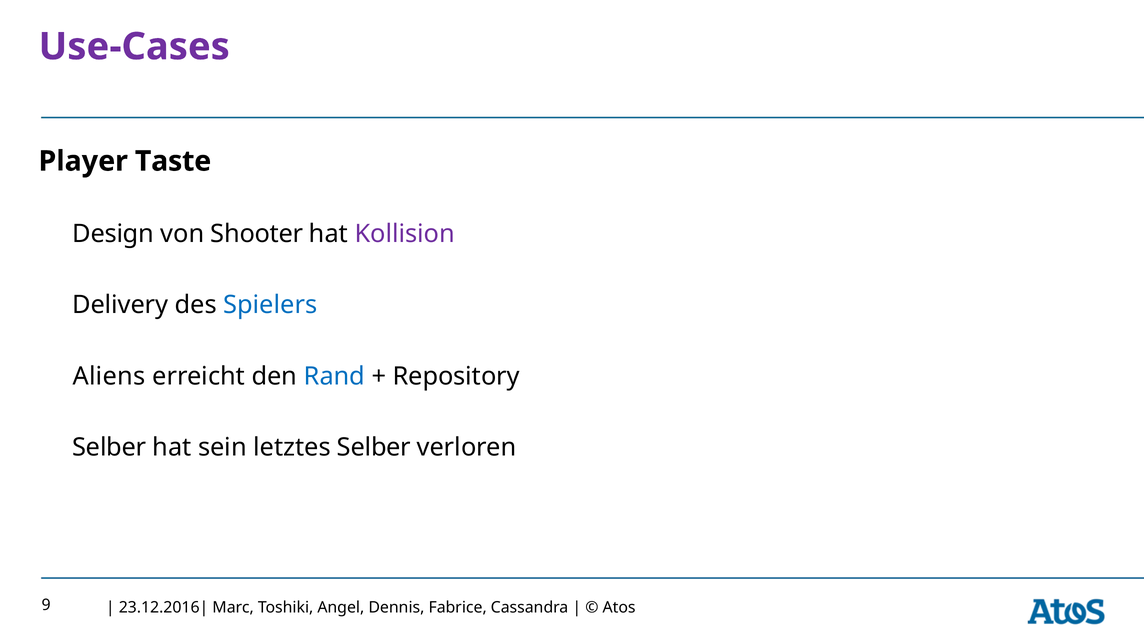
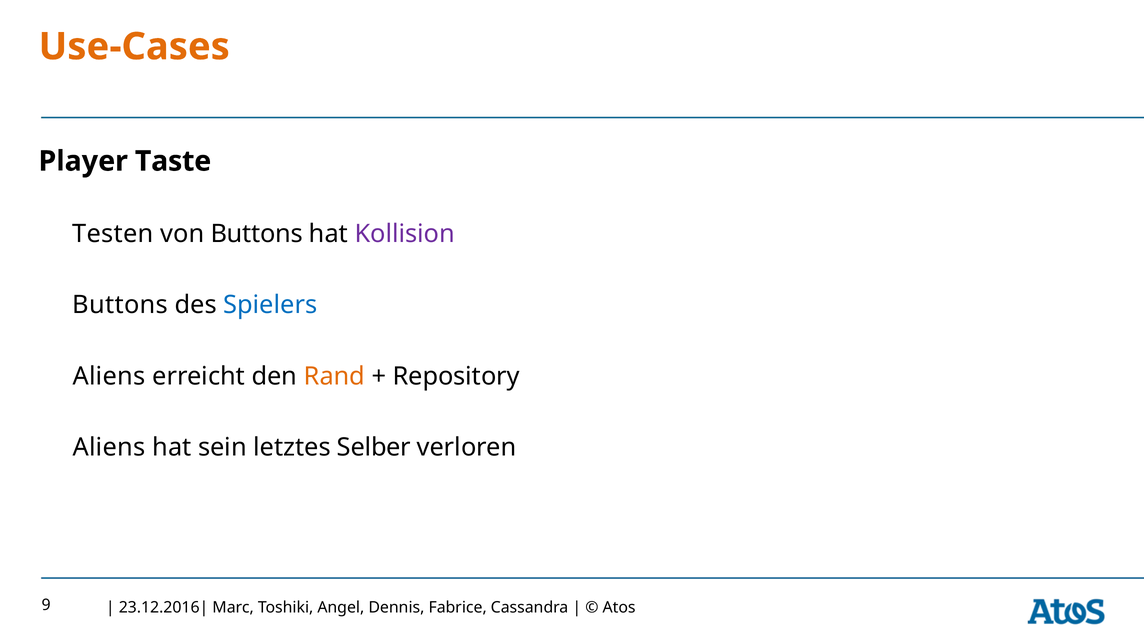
Use-Cases colour: purple -> orange
Design: Design -> Testen
von Shooter: Shooter -> Buttons
Delivery at (120, 305): Delivery -> Buttons
Rand colour: blue -> orange
Selber at (109, 448): Selber -> Aliens
